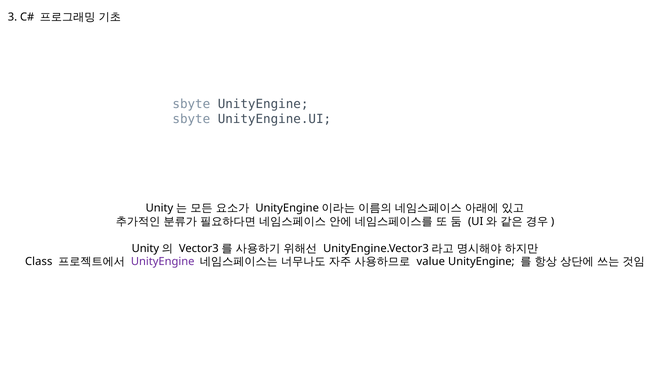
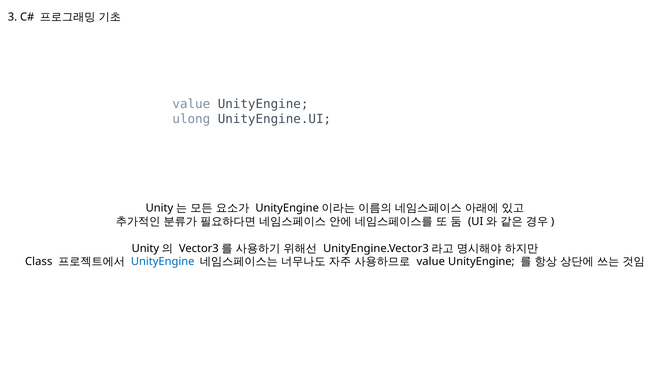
sbyte at (191, 104): sbyte -> value
sbyte at (191, 119): sbyte -> ulong
UnityEngine at (163, 262) colour: purple -> blue
